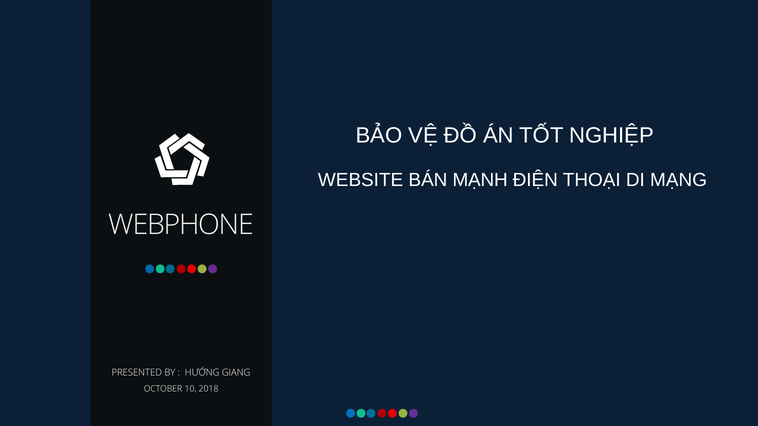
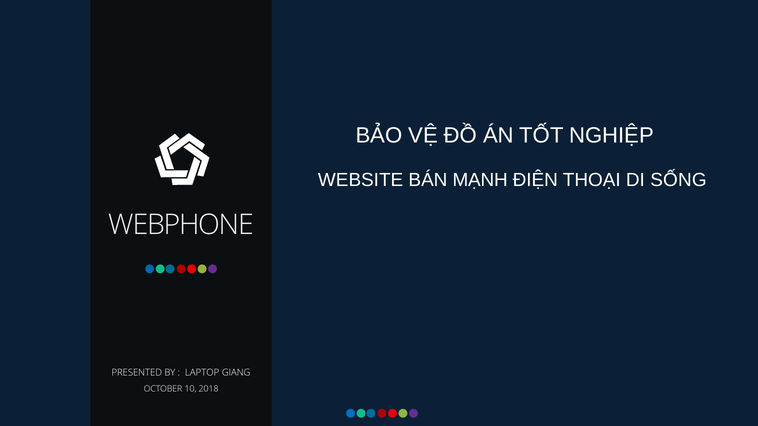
MẠNG: MẠNG -> SỐNG
HƯỚNG: HƯỚNG -> LAPTOP
